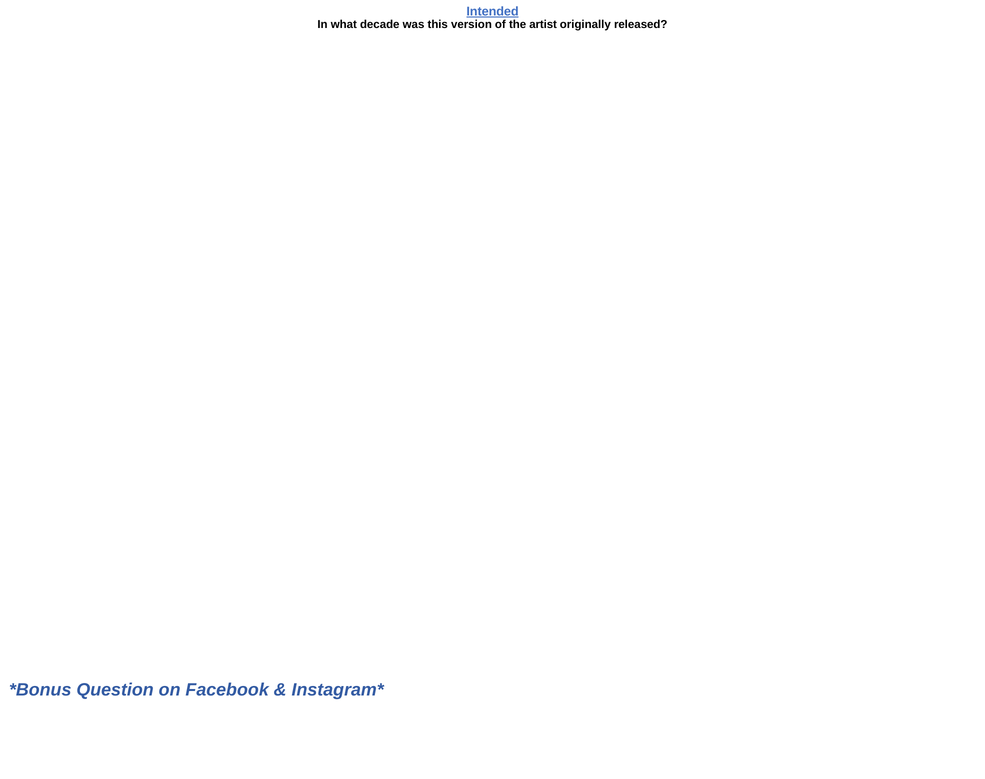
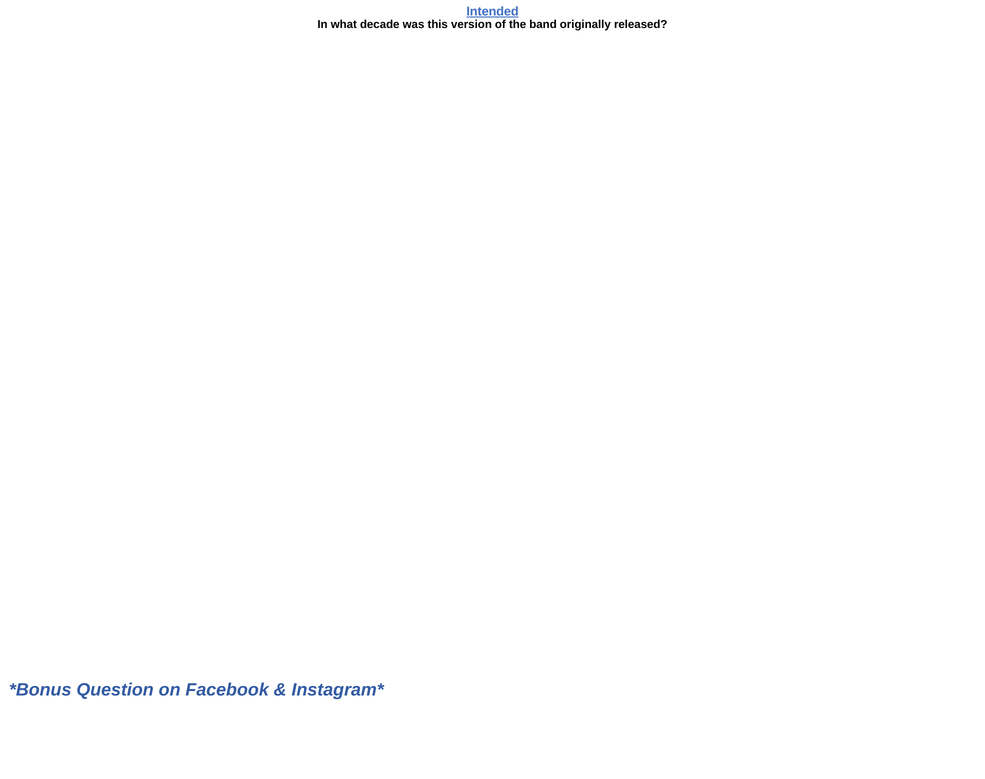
artist: artist -> band
